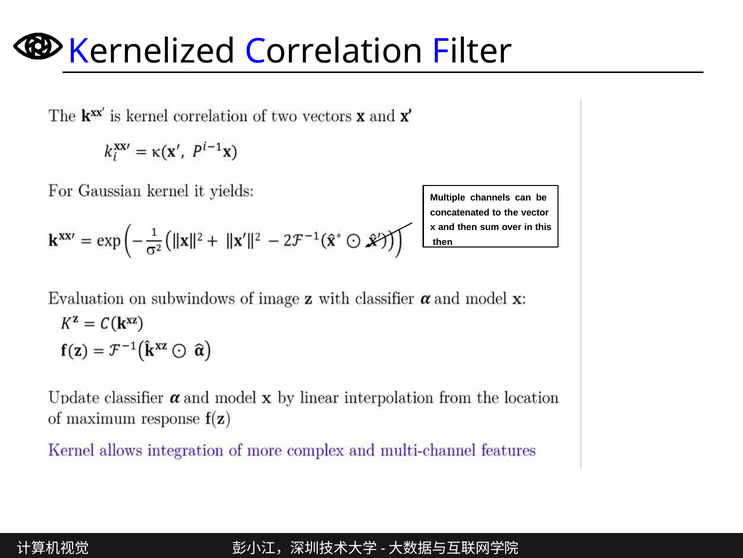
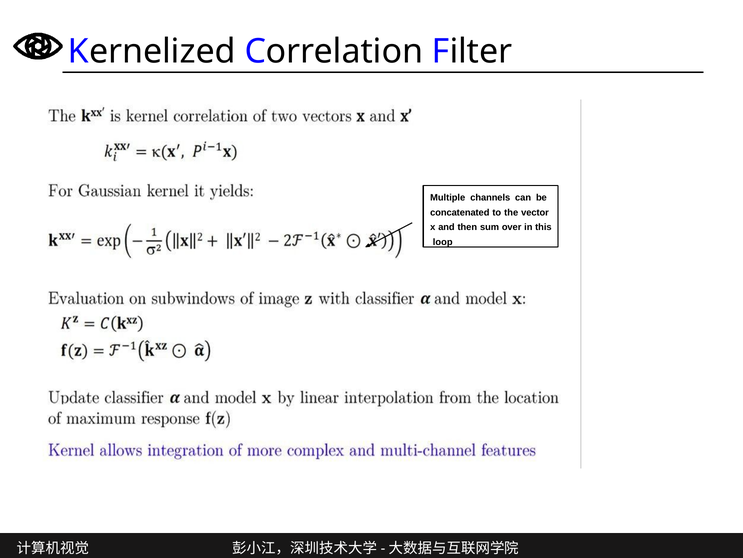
then at (443, 242): then -> loop
